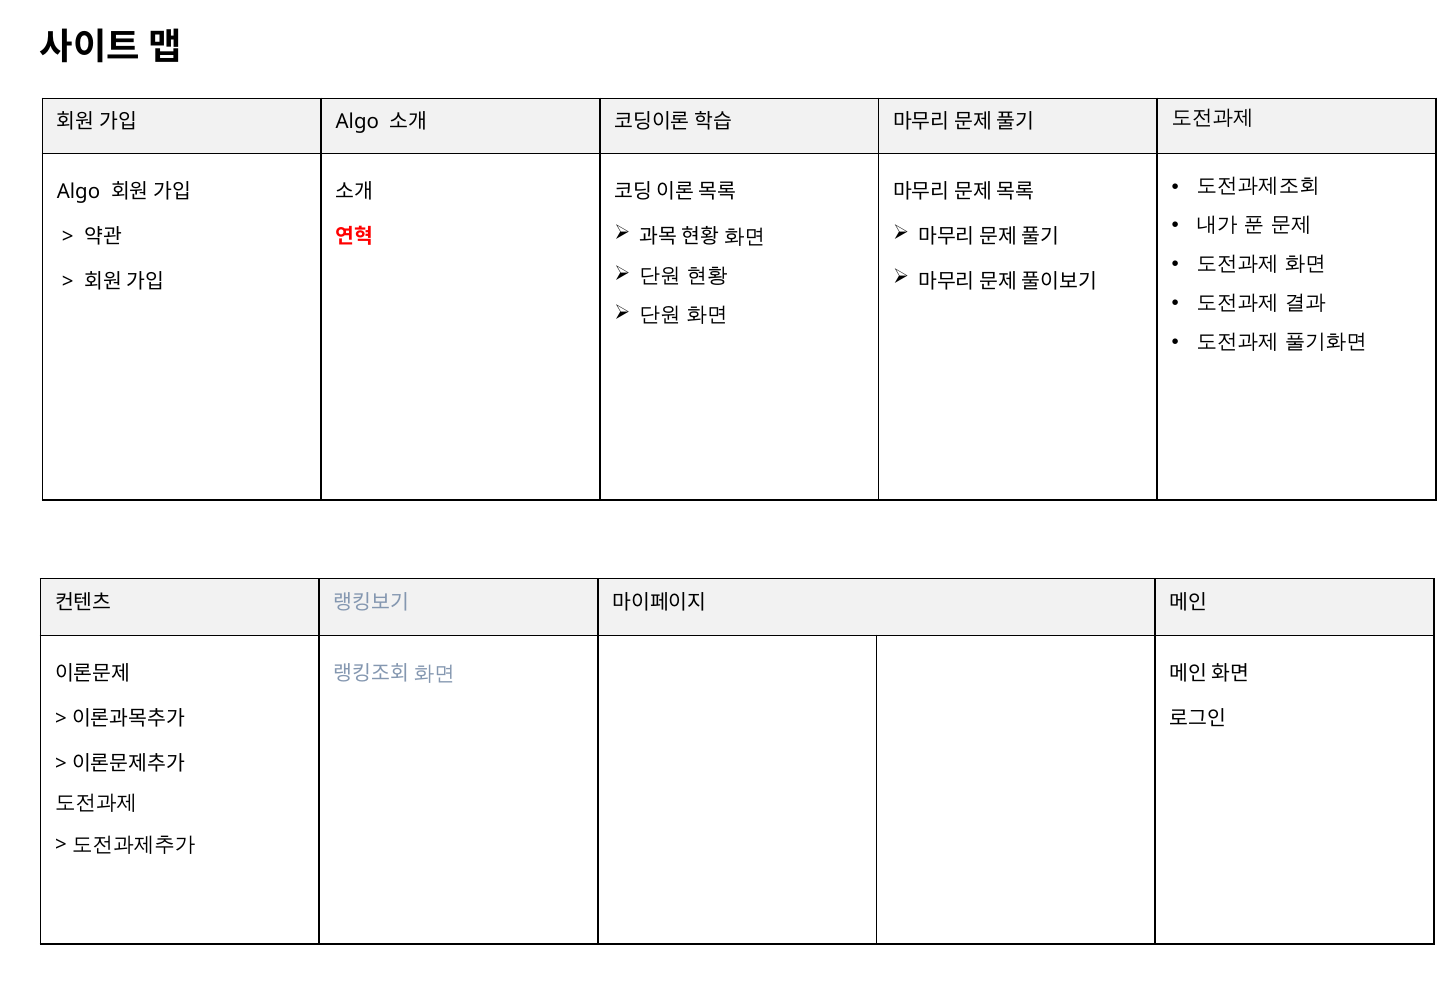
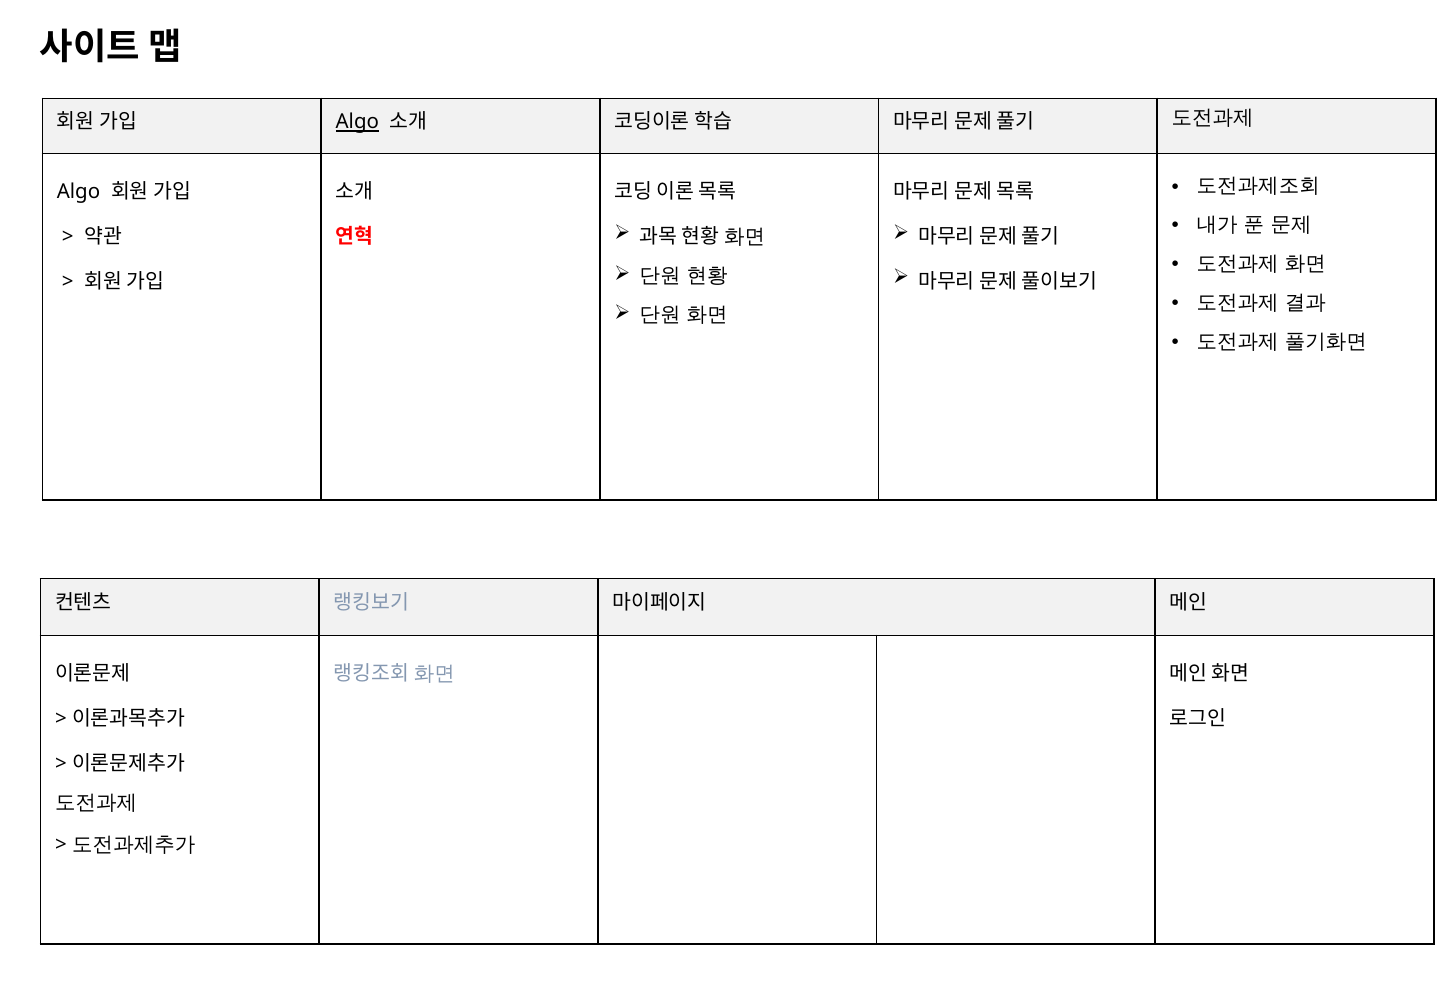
Algo at (357, 122) underline: none -> present
